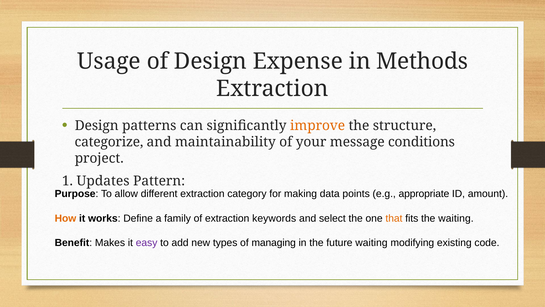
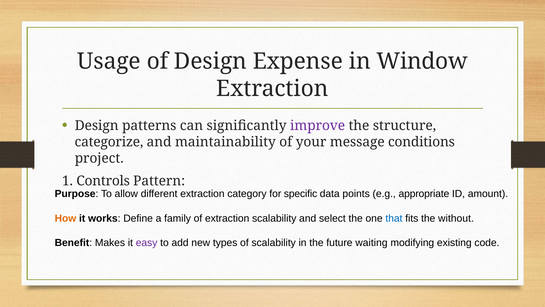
Methods: Methods -> Window
improve colour: orange -> purple
Updates: Updates -> Controls
making: making -> specific
extraction keywords: keywords -> scalability
that colour: orange -> blue
the waiting: waiting -> without
of managing: managing -> scalability
